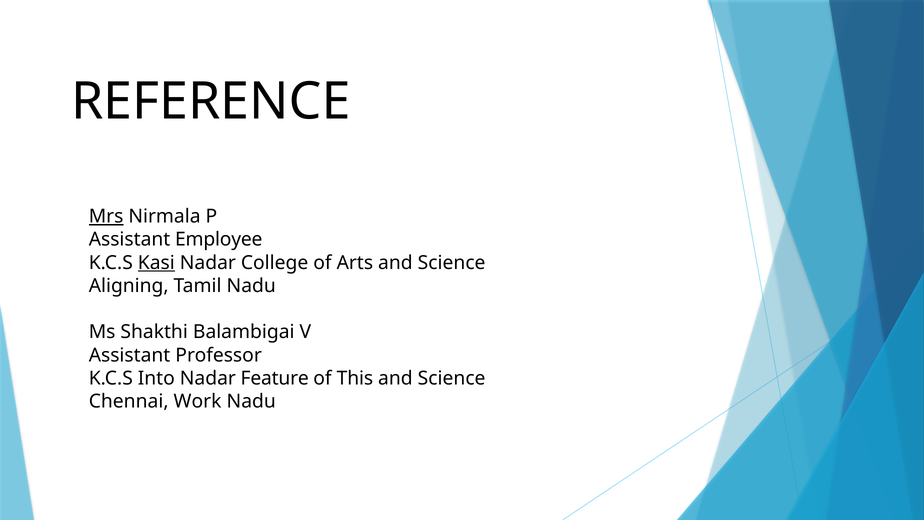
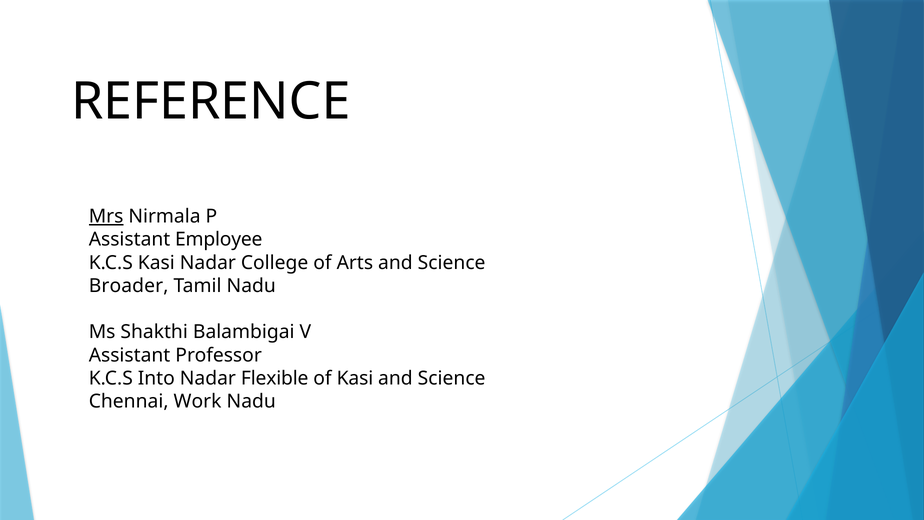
Kasi at (156, 263) underline: present -> none
Aligning: Aligning -> Broader
Feature: Feature -> Flexible
of This: This -> Kasi
